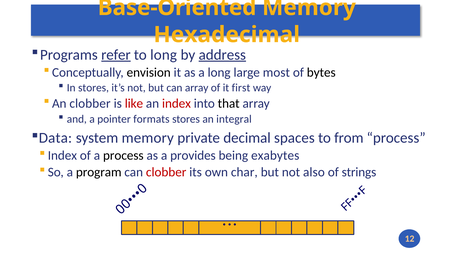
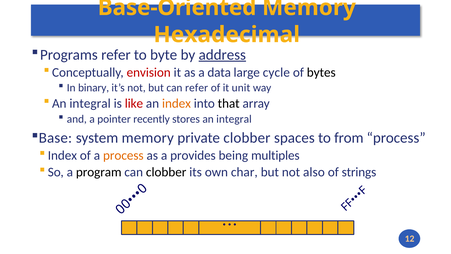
refer at (116, 55) underline: present -> none
to long: long -> byte
envision colour: black -> red
a long: long -> data
most: most -> cycle
In stores: stores -> binary
can array: array -> refer
first: first -> unit
clobber at (90, 103): clobber -> integral
index at (176, 103) colour: red -> orange
formats: formats -> recently
Data: Data -> Base
private decimal: decimal -> clobber
process at (123, 155) colour: black -> orange
exabytes: exabytes -> multiples
clobber at (166, 172) colour: red -> black
